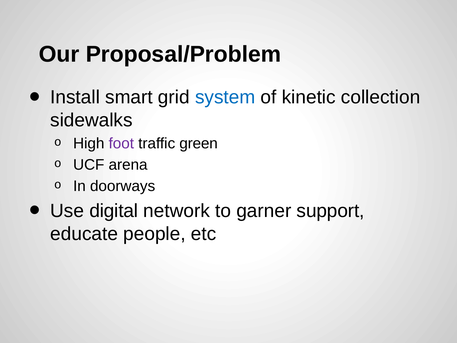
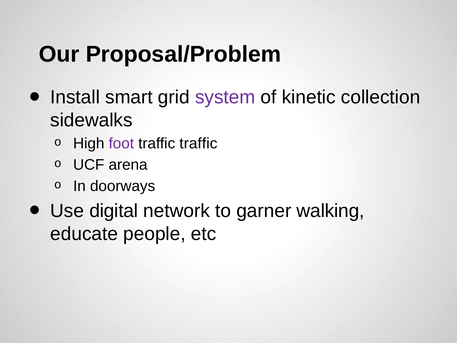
system colour: blue -> purple
traffic green: green -> traffic
support: support -> walking
